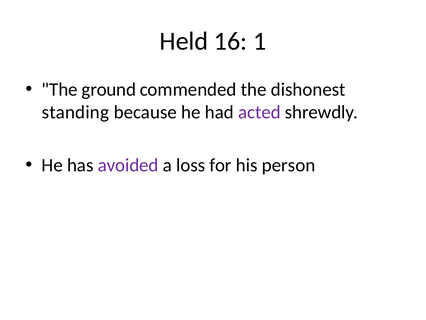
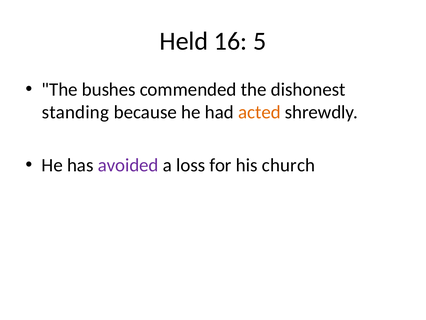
1: 1 -> 5
ground: ground -> bushes
acted colour: purple -> orange
person: person -> church
